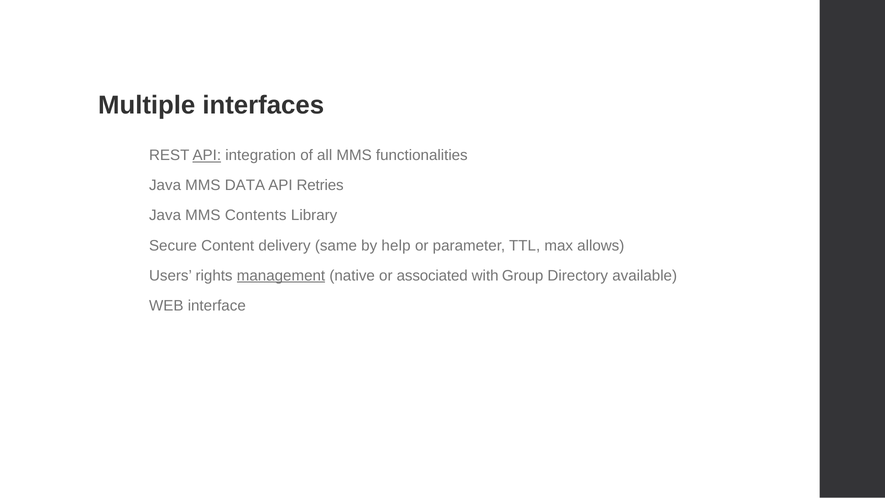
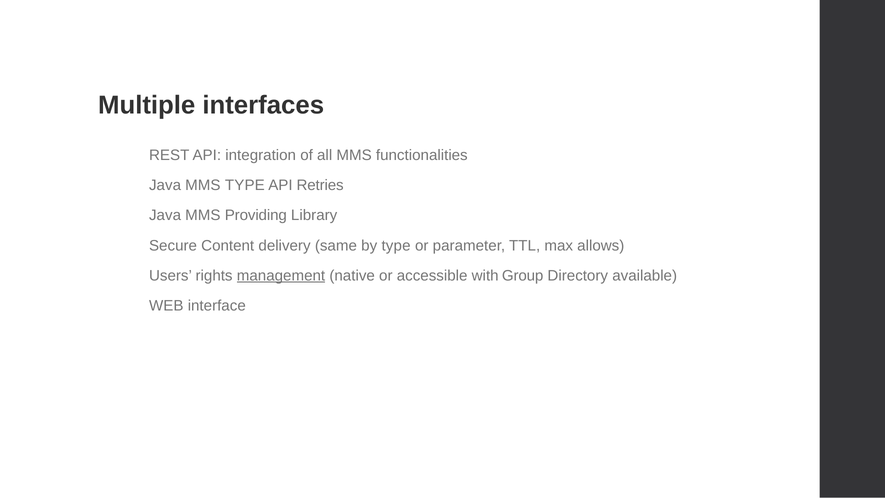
API at (207, 155) underline: present -> none
MMS DATA: DATA -> TYPE
Contents: Contents -> Providing
by help: help -> type
associated: associated -> accessible
